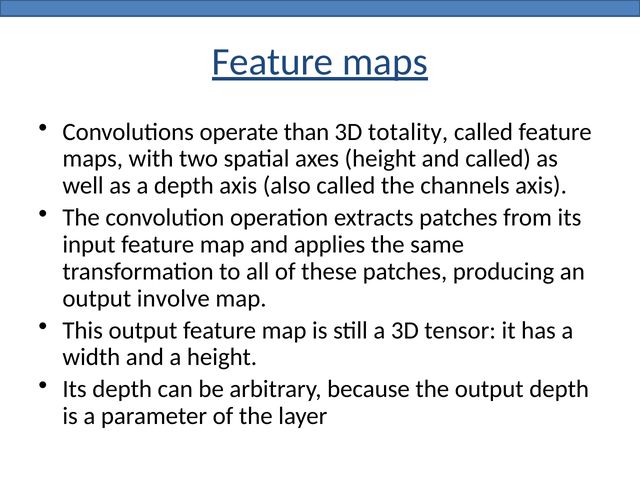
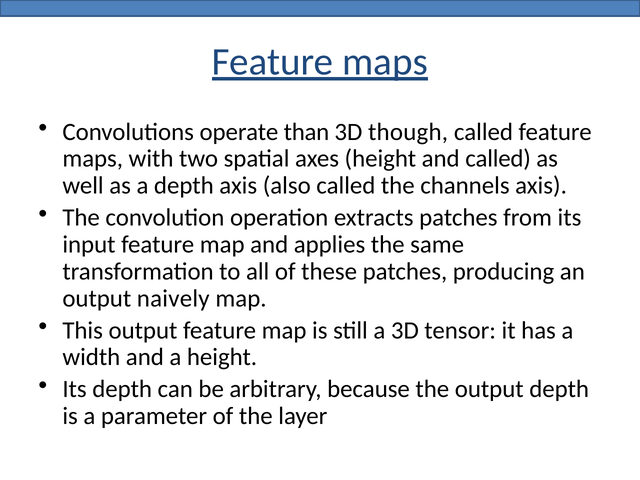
totality: totality -> though
involve: involve -> naively
